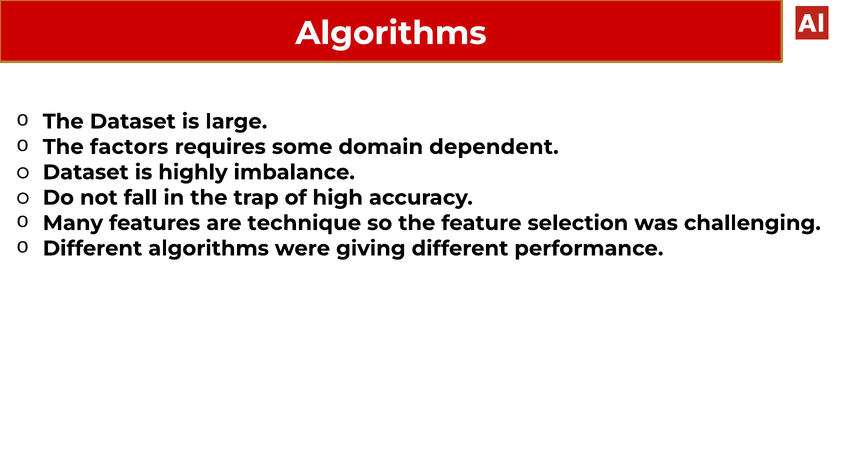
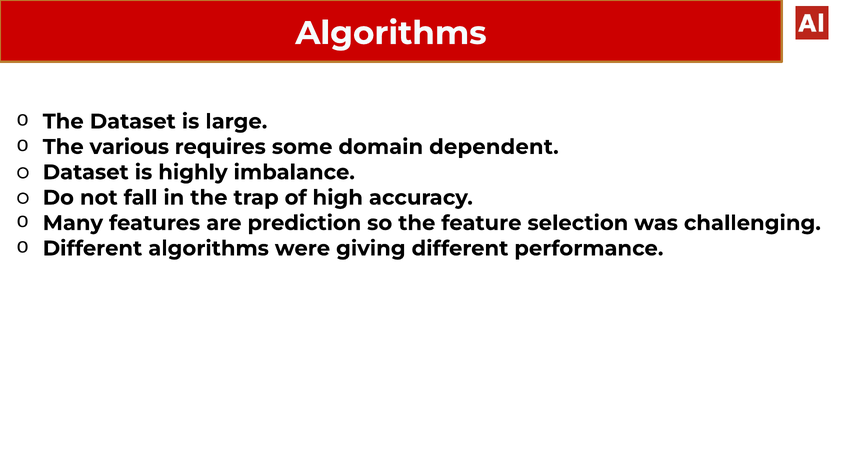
factors: factors -> various
technique: technique -> prediction
